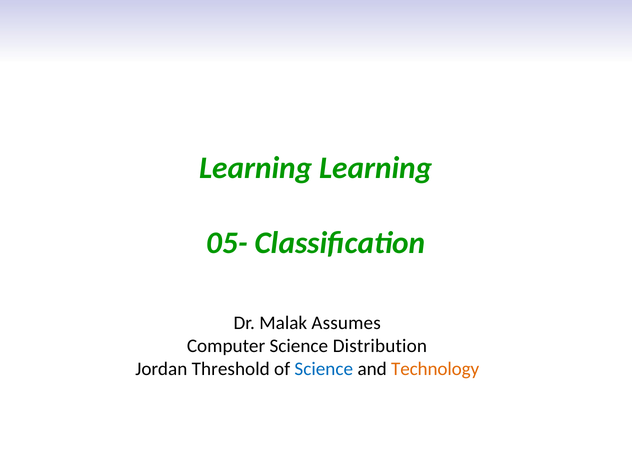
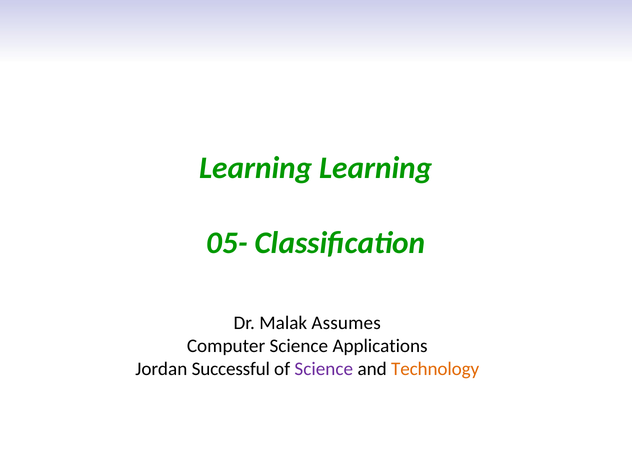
Distribution: Distribution -> Applications
Threshold: Threshold -> Successful
Science at (324, 369) colour: blue -> purple
